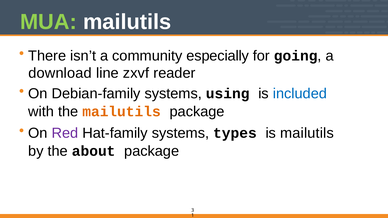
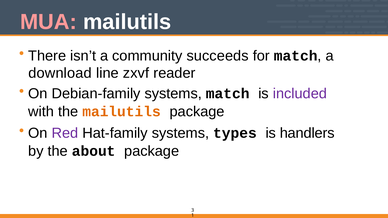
MUA colour: light green -> pink
especially: especially -> succeeds
for going: going -> match
systems using: using -> match
included colour: blue -> purple
is mailutils: mailutils -> handlers
